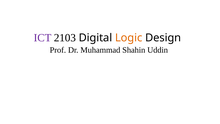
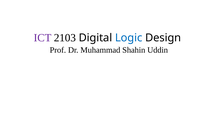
Logic colour: orange -> blue
